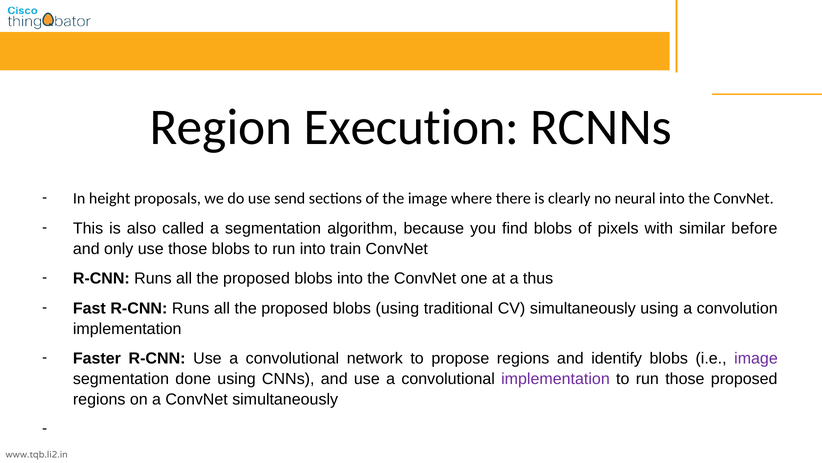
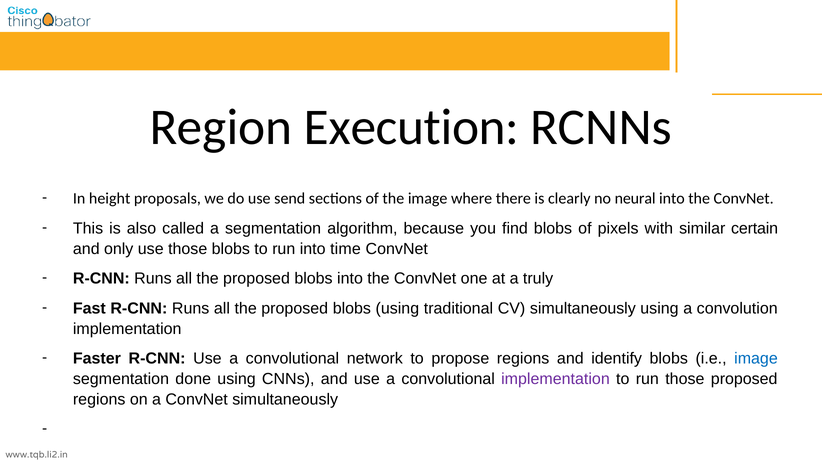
before: before -> certain
train: train -> time
thus: thus -> truly
image at (756, 358) colour: purple -> blue
